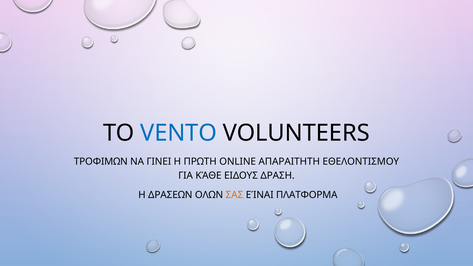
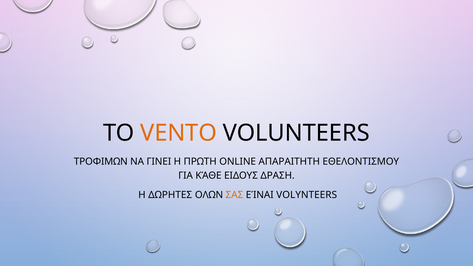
VENTO colour: blue -> orange
ΔΡΑΣΕΩΝ: ΔΡΑΣΕΩΝ -> ΔΩΡΗΤΕΣ
ΠΛΑΤΦΟΡΜΑ: ΠΛΑΤΦΟΡΜΑ -> VOLYNTEERS
